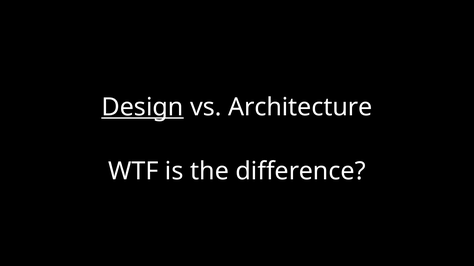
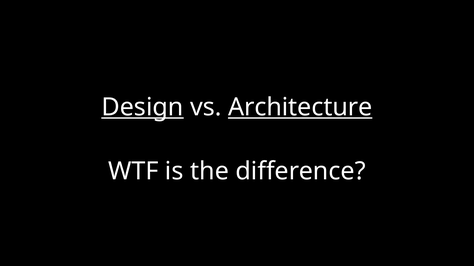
Architecture underline: none -> present
